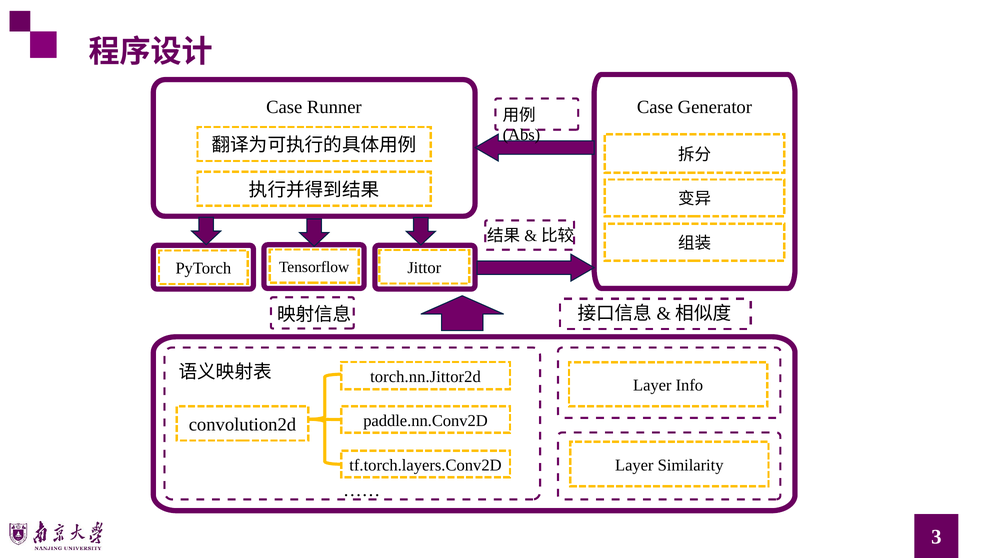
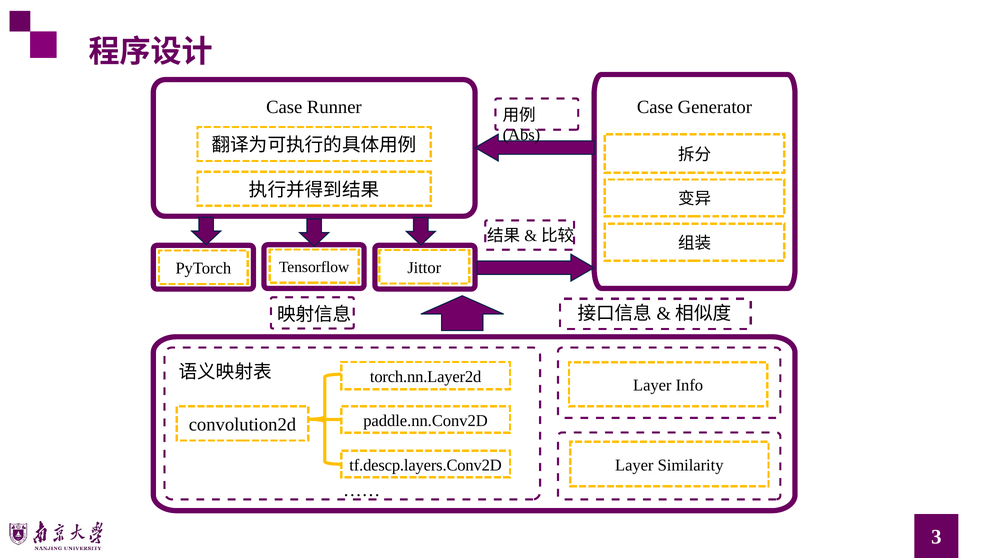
torch.nn.Jittor2d: torch.nn.Jittor2d -> torch.nn.Layer2d
tf.torch.layers.Conv2D: tf.torch.layers.Conv2D -> tf.descp.layers.Conv2D
